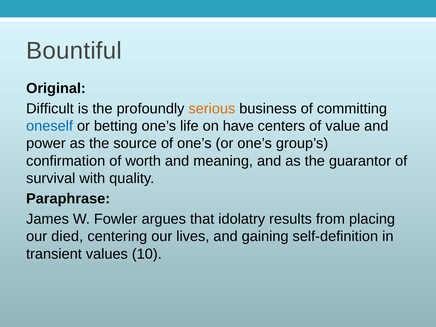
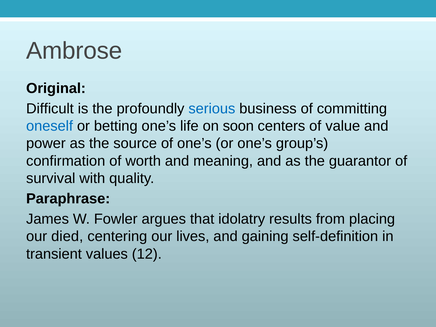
Bountiful: Bountiful -> Ambrose
serious colour: orange -> blue
have: have -> soon
10: 10 -> 12
